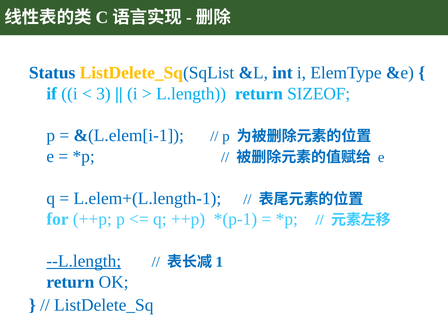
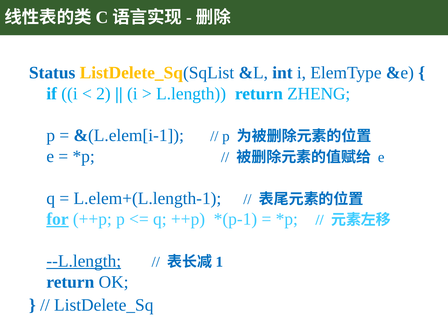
3: 3 -> 2
SIZEOF: SIZEOF -> ZHENG
for underline: none -> present
